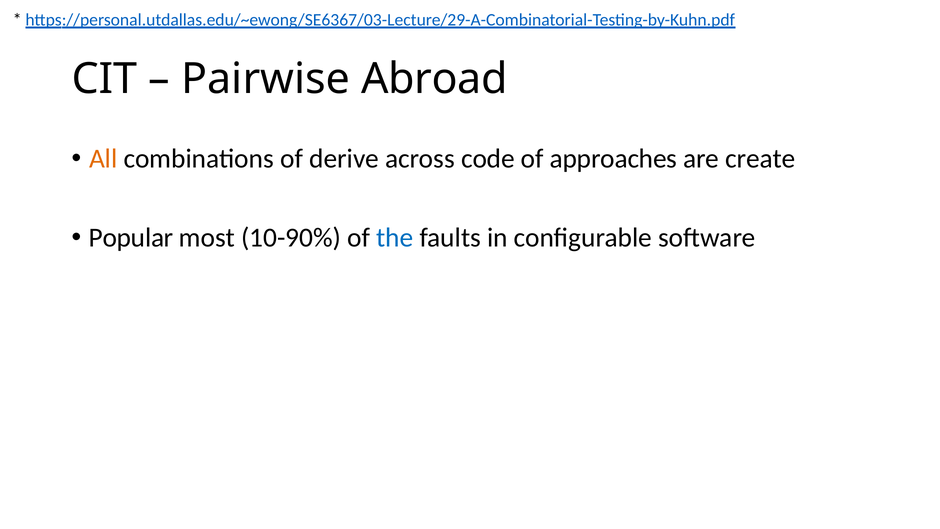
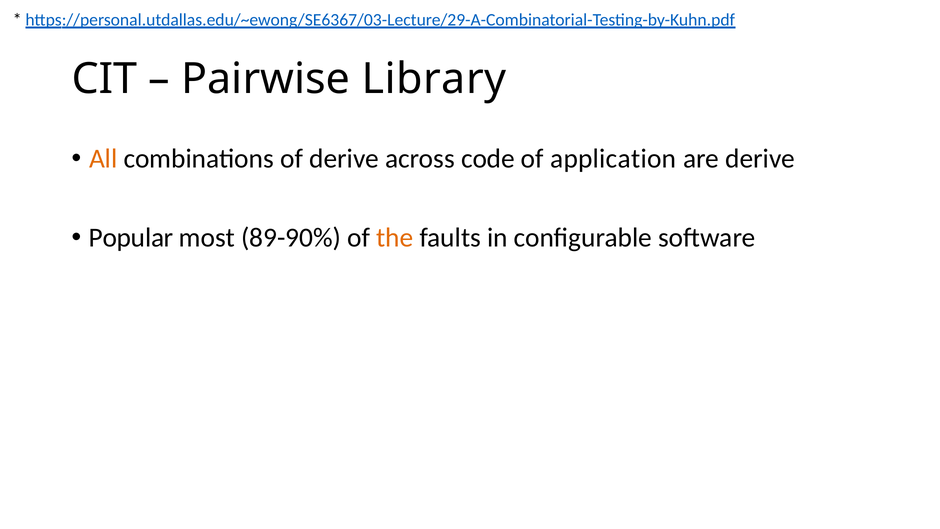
Abroad: Abroad -> Library
approaches: approaches -> application
are create: create -> derive
10-90%: 10-90% -> 89-90%
the colour: blue -> orange
